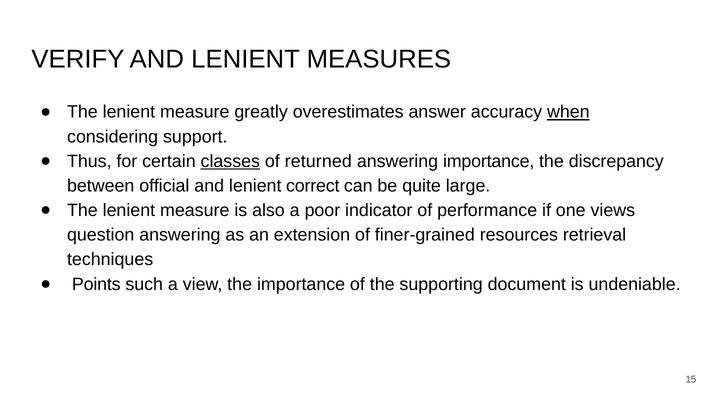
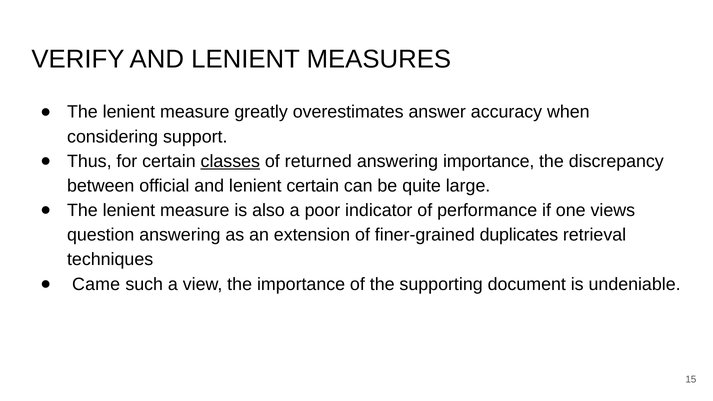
when underline: present -> none
lenient correct: correct -> certain
resources: resources -> duplicates
Points: Points -> Came
